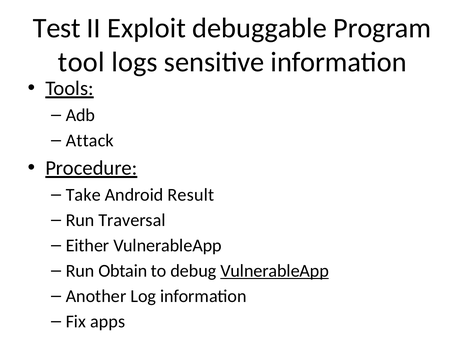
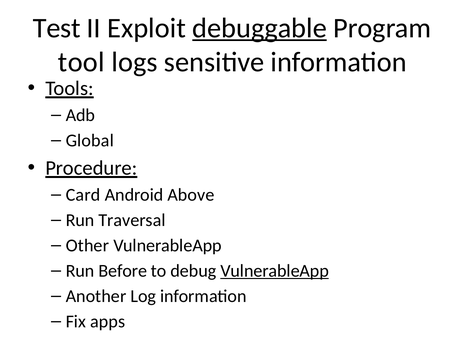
debuggable underline: none -> present
Attack: Attack -> Global
Take: Take -> Card
Result: Result -> Above
Either: Either -> Other
Obtain: Obtain -> Before
